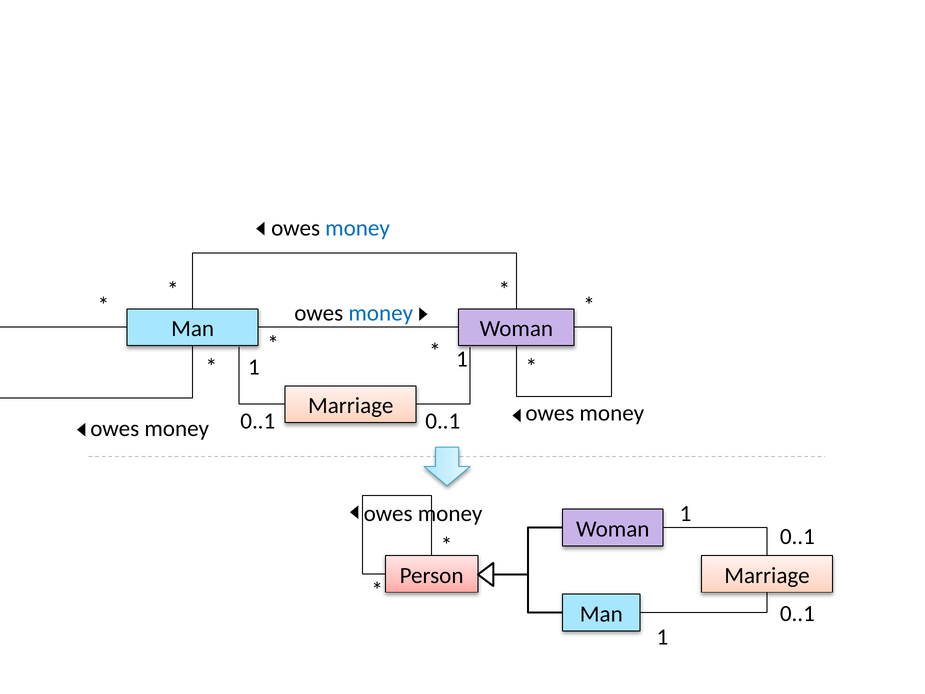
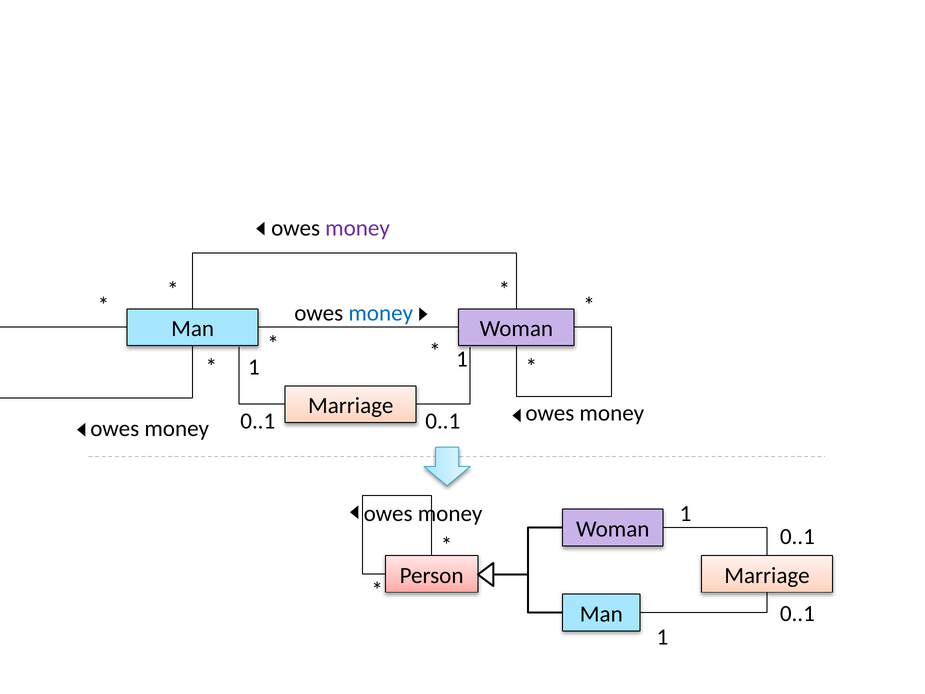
money at (358, 228) colour: blue -> purple
